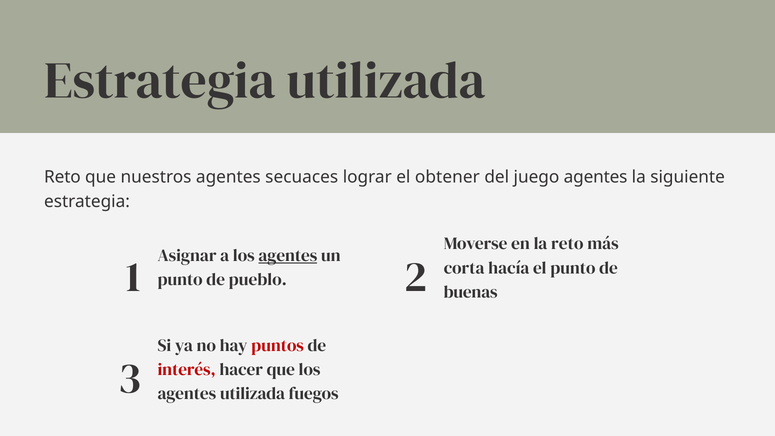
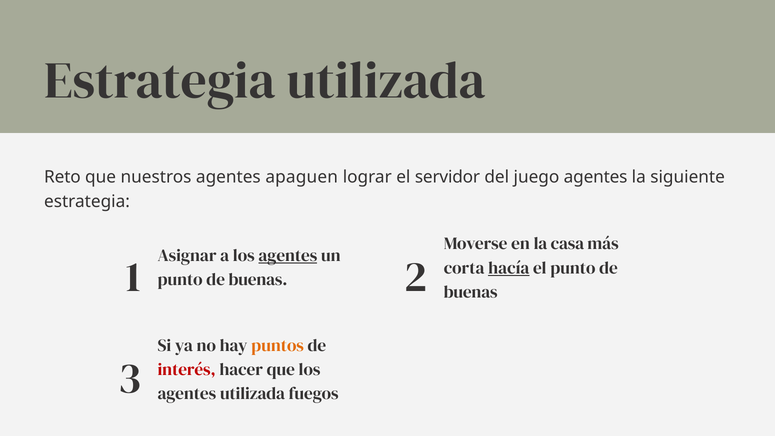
secuaces: secuaces -> apaguen
obtener: obtener -> servidor
la reto: reto -> casa
hacía underline: none -> present
pueblo at (258, 280): pueblo -> buenas
puntos colour: red -> orange
